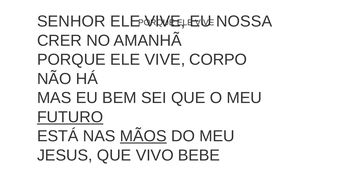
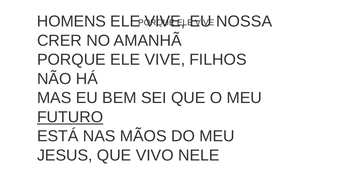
SENHOR: SENHOR -> HOMENS
CORPO: CORPO -> FILHOS
MÃOS underline: present -> none
BEBE: BEBE -> NELE
